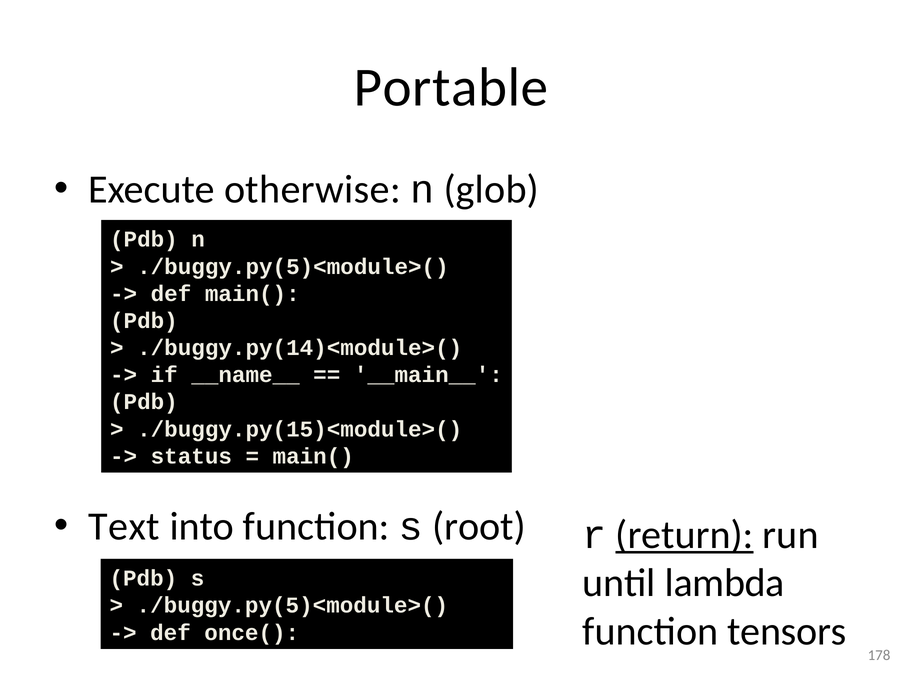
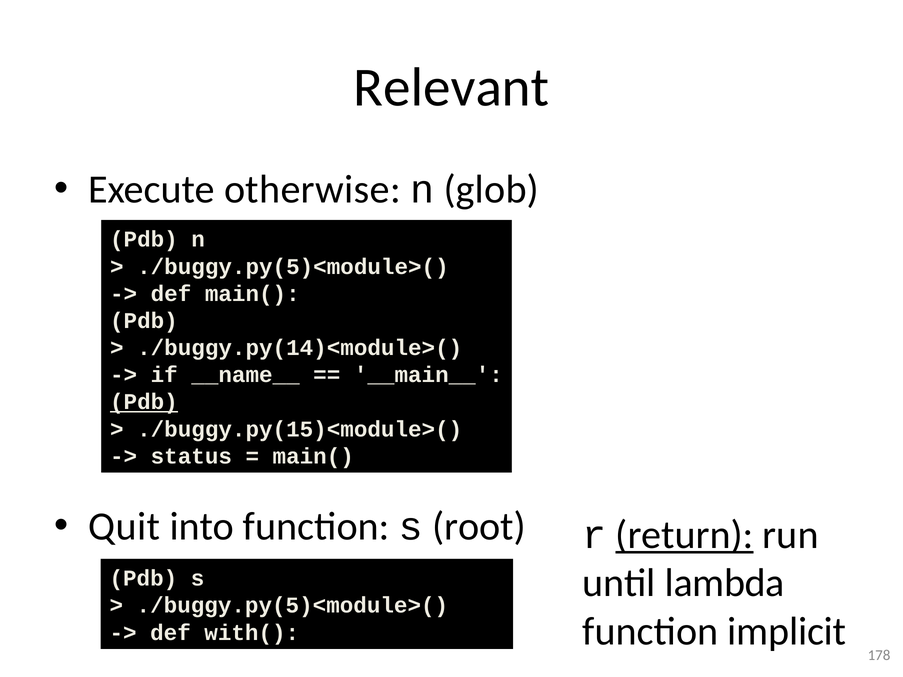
Portable: Portable -> Relevant
Pdb at (144, 402) underline: none -> present
Text: Text -> Quit
tensors: tensors -> implicit
once(: once( -> with(
